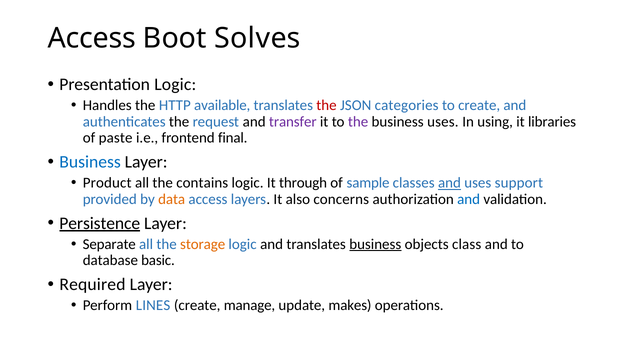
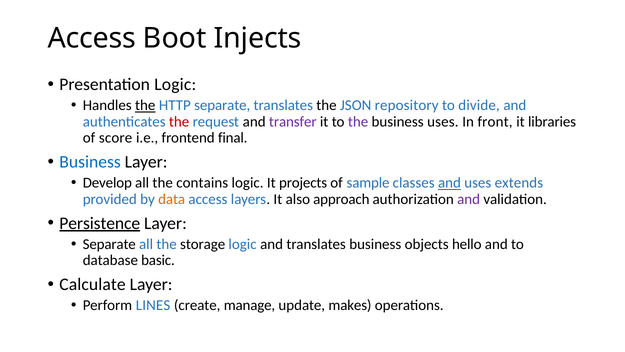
Solves: Solves -> Injects
the at (145, 105) underline: none -> present
HTTP available: available -> separate
the at (327, 105) colour: red -> black
categories: categories -> repository
to create: create -> divide
the at (179, 122) colour: black -> red
using: using -> front
paste: paste -> score
Product: Product -> Develop
through: through -> projects
support: support -> extends
concerns: concerns -> approach
and at (469, 199) colour: blue -> purple
storage colour: orange -> black
business at (375, 244) underline: present -> none
class: class -> hello
Required: Required -> Calculate
